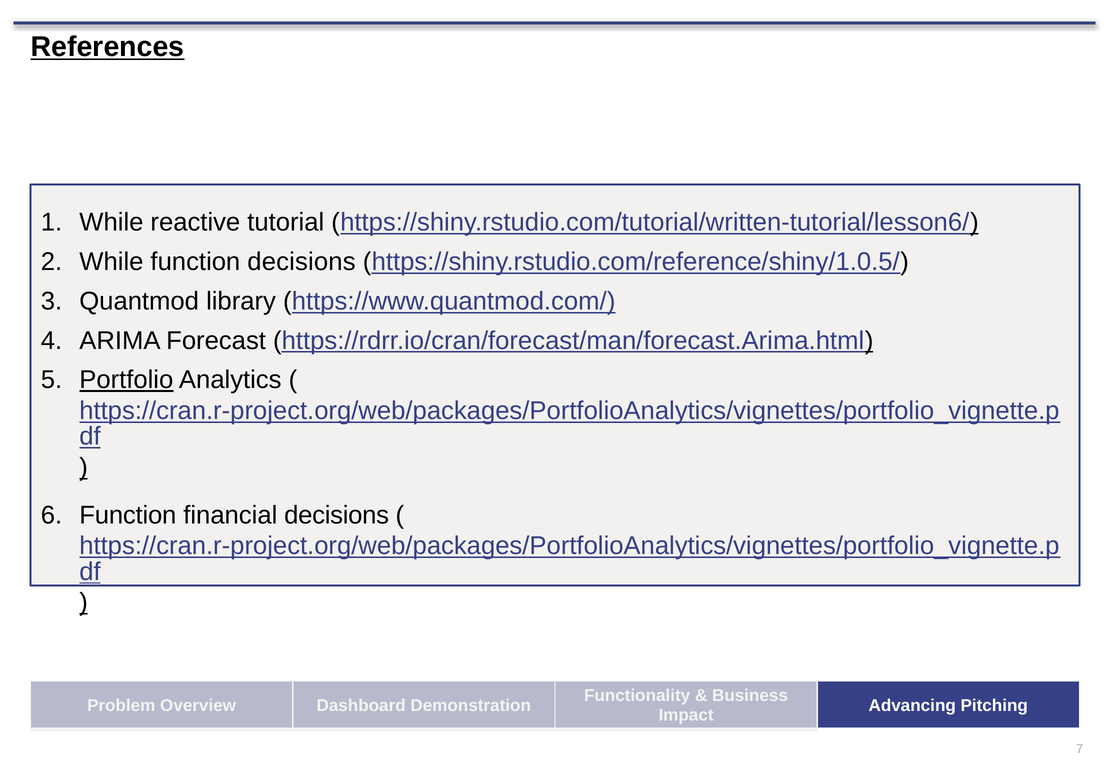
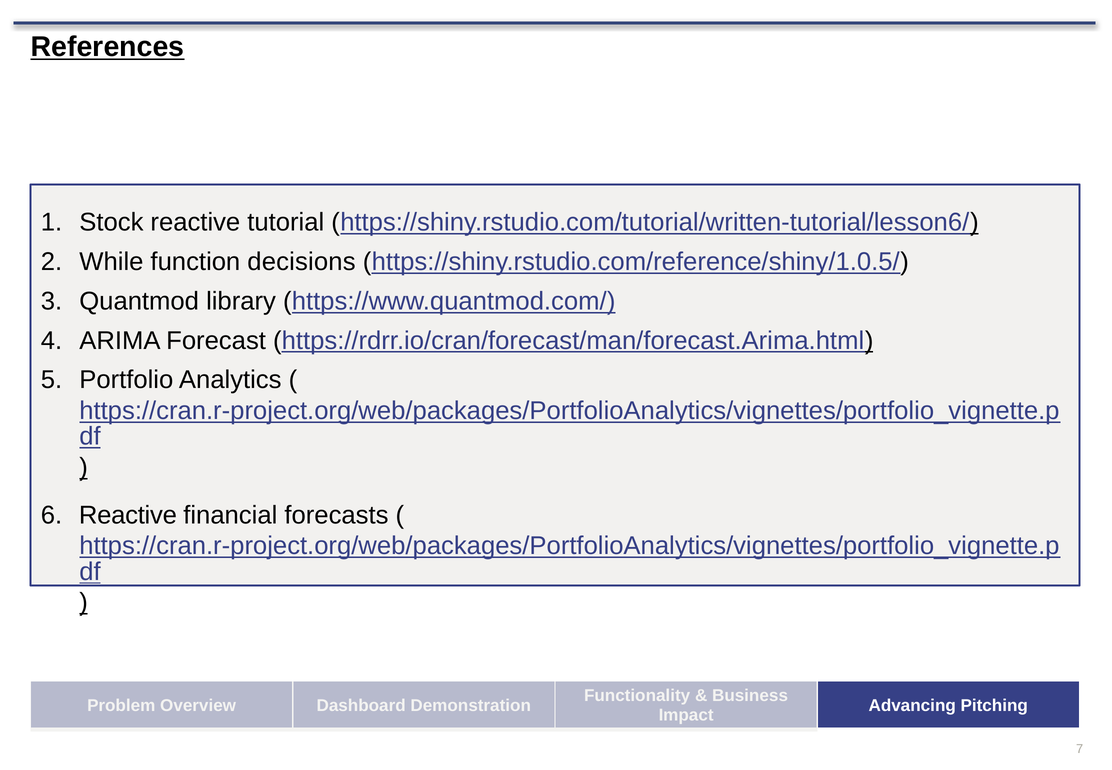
While at (111, 222): While -> Stock
Portfolio underline: present -> none
Function at (128, 515): Function -> Reactive
financial decisions: decisions -> forecasts
